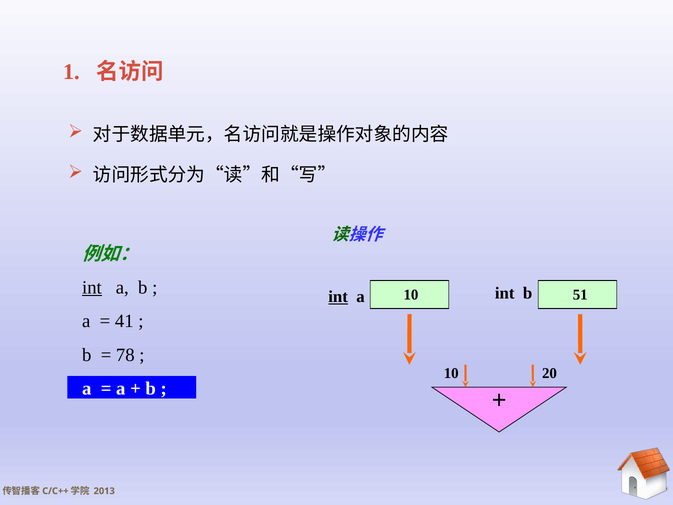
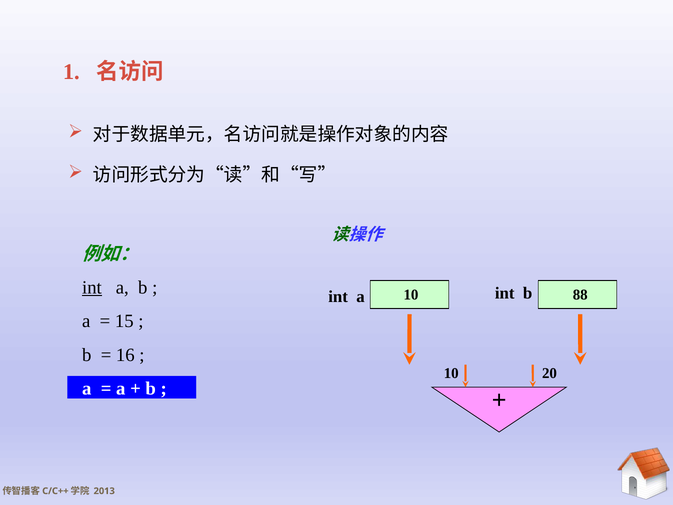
51: 51 -> 88
int at (338, 297) underline: present -> none
41: 41 -> 15
78: 78 -> 16
